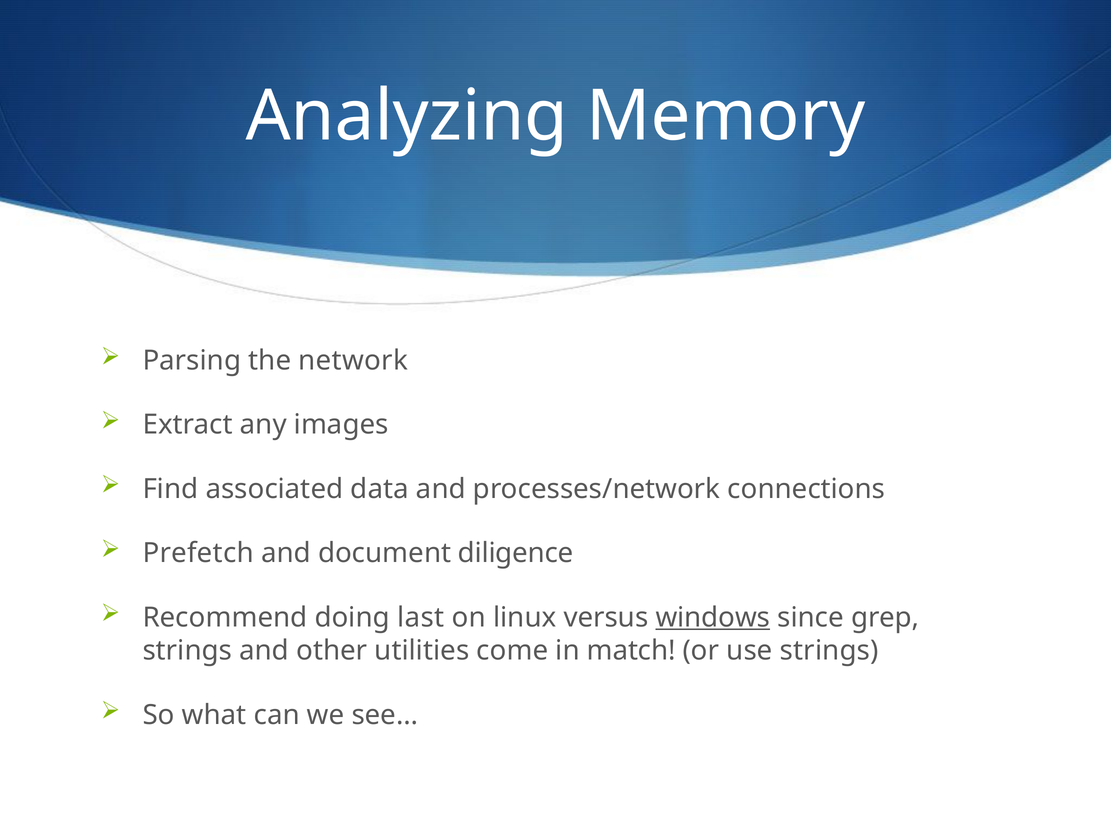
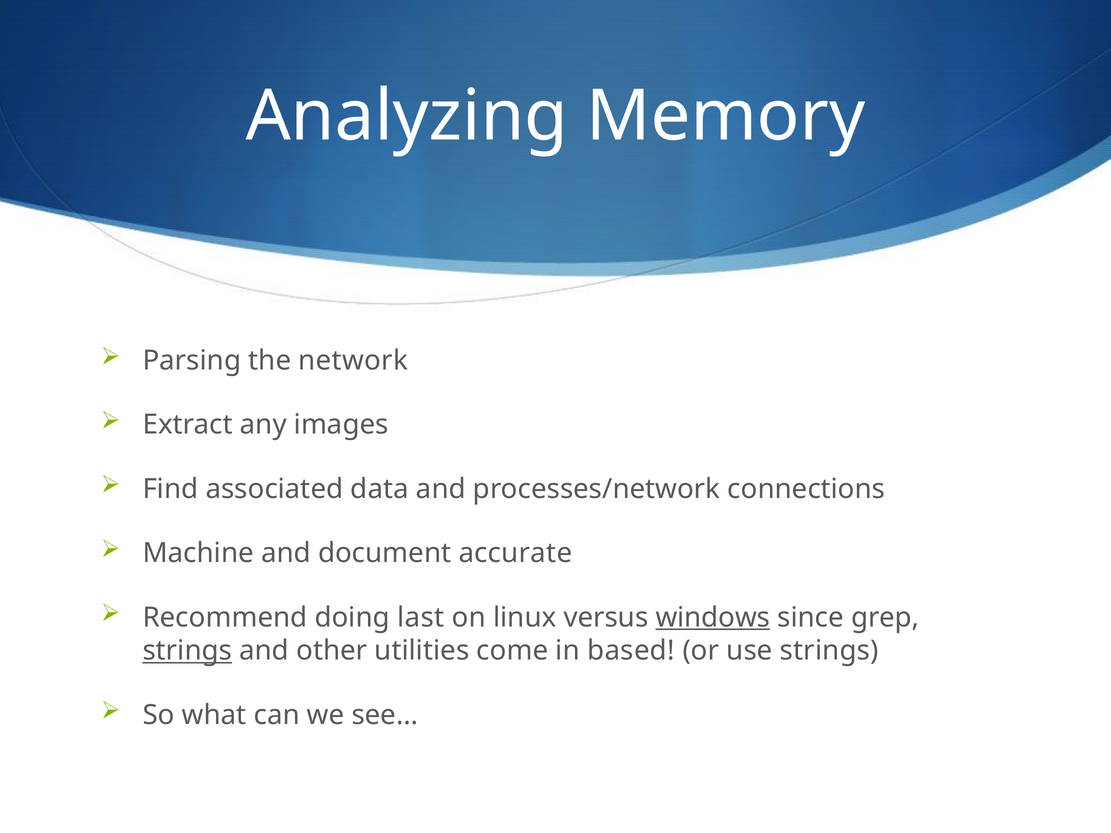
Prefetch: Prefetch -> Machine
diligence: diligence -> accurate
strings at (187, 651) underline: none -> present
match: match -> based
